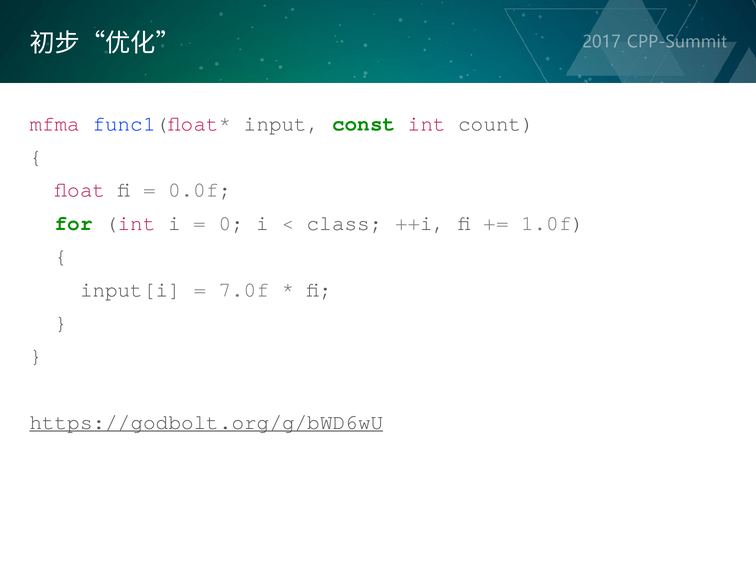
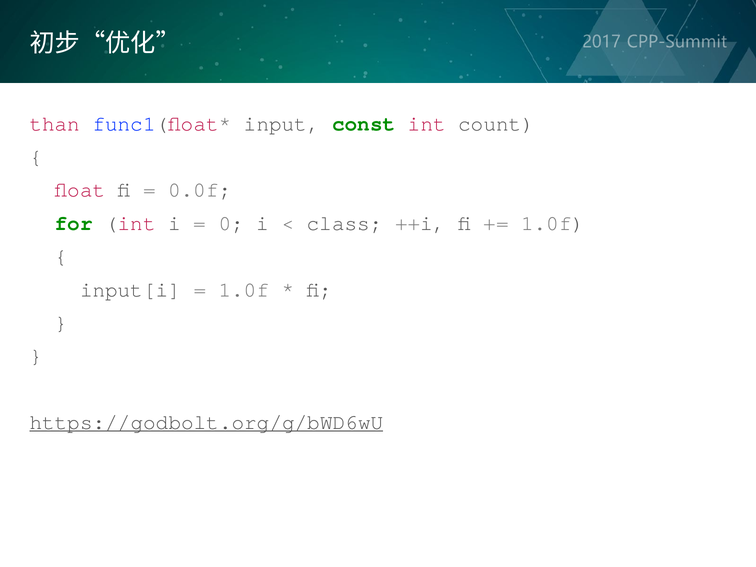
mfma: mfma -> than
7.0f at (244, 290): 7.0f -> 1.0f
